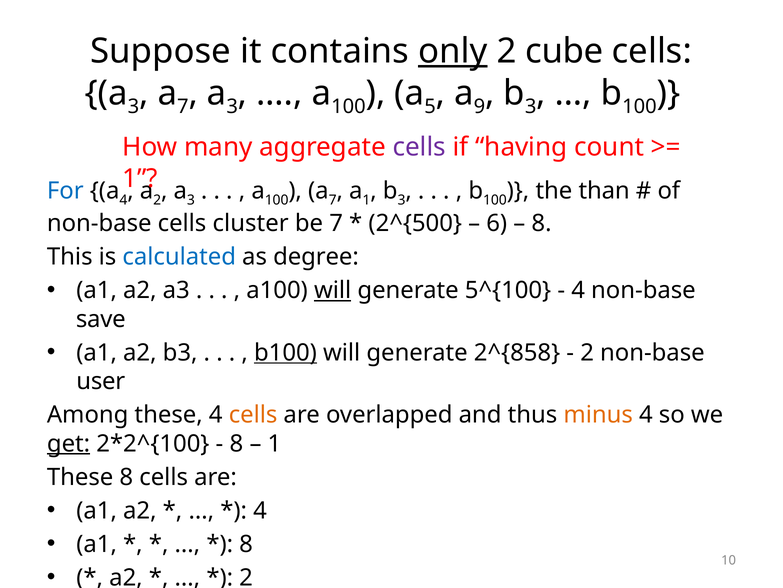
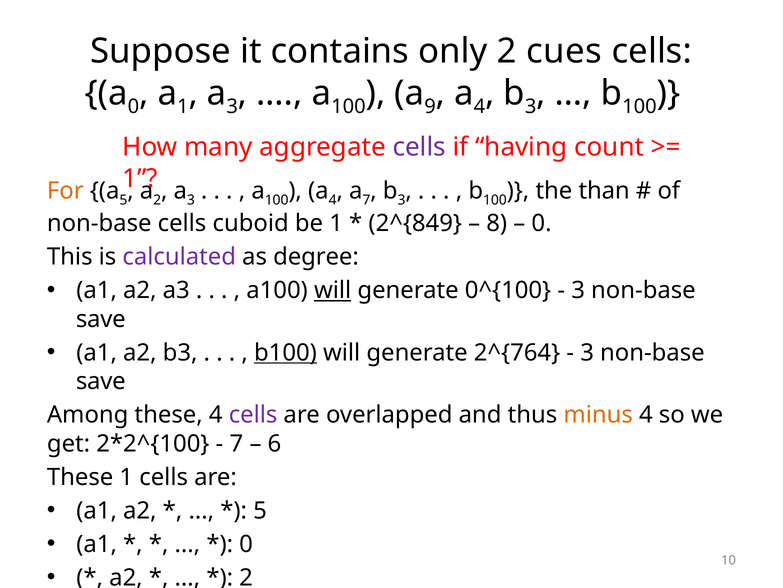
only underline: present -> none
cube: cube -> cues
3 at (134, 106): 3 -> 0
7 at (183, 106): 7 -> 1
5: 5 -> 9
9 at (479, 106): 9 -> 4
For colour: blue -> orange
4 at (123, 200): 4 -> 5
7 at (333, 200): 7 -> 4
1 at (366, 200): 1 -> 7
cluster: cluster -> cuboid
be 7: 7 -> 1
2^{500: 2^{500 -> 2^{849
6: 6 -> 8
8 at (542, 223): 8 -> 0
calculated colour: blue -> purple
5^{100: 5^{100 -> 0^{100
4 at (578, 290): 4 -> 3
2^{858: 2^{858 -> 2^{764
2 at (587, 352): 2 -> 3
user at (101, 381): user -> save
cells at (253, 414) colour: orange -> purple
get underline: present -> none
8 at (236, 443): 8 -> 7
1 at (274, 443): 1 -> 6
These 8: 8 -> 1
4 at (260, 510): 4 -> 5
8 at (246, 544): 8 -> 0
